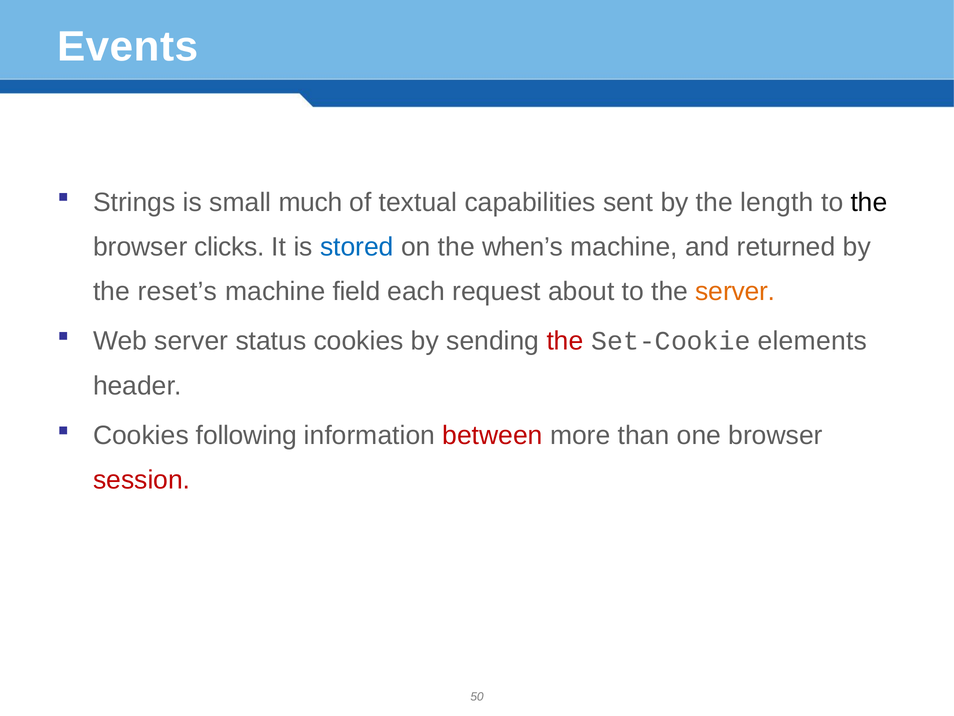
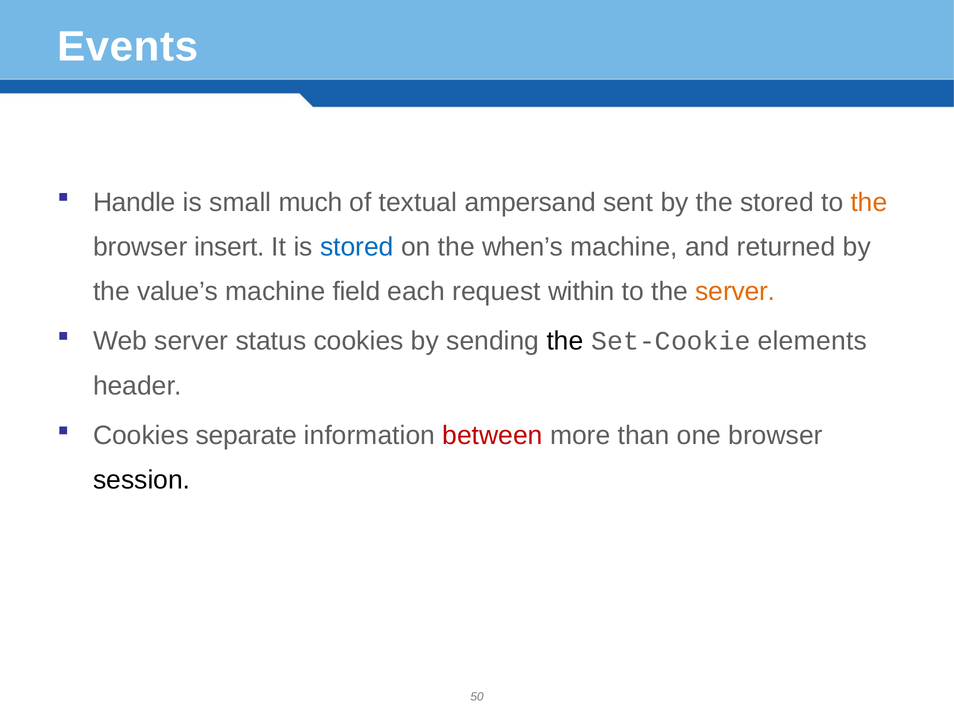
Strings: Strings -> Handle
capabilities: capabilities -> ampersand
the length: length -> stored
the at (869, 202) colour: black -> orange
clicks: clicks -> insert
reset’s: reset’s -> value’s
about: about -> within
the at (565, 341) colour: red -> black
following: following -> separate
session colour: red -> black
